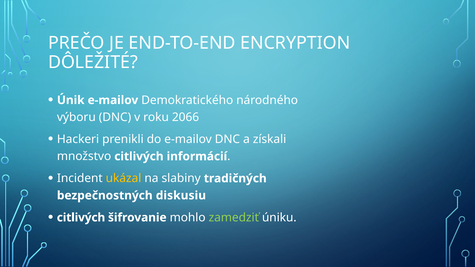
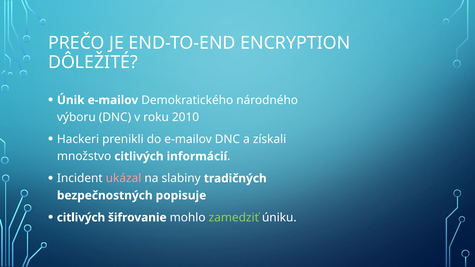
2066: 2066 -> 2010
ukázal colour: yellow -> pink
diskusiu: diskusiu -> popisuje
